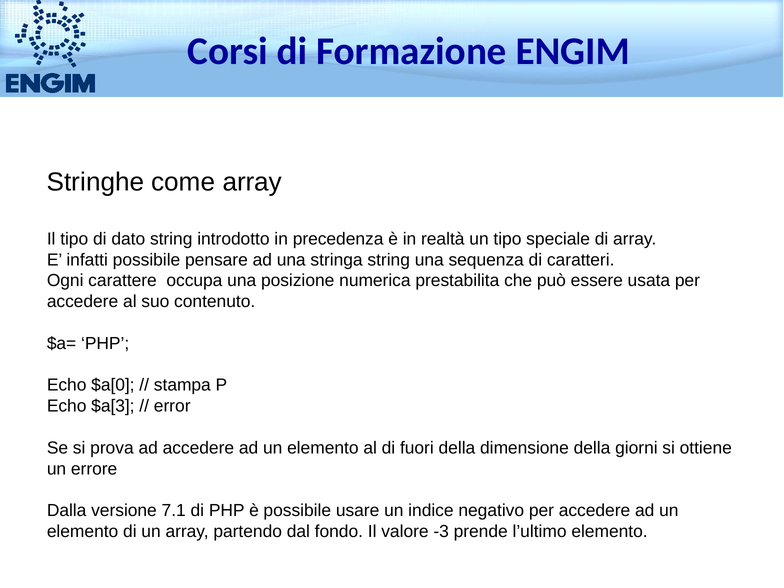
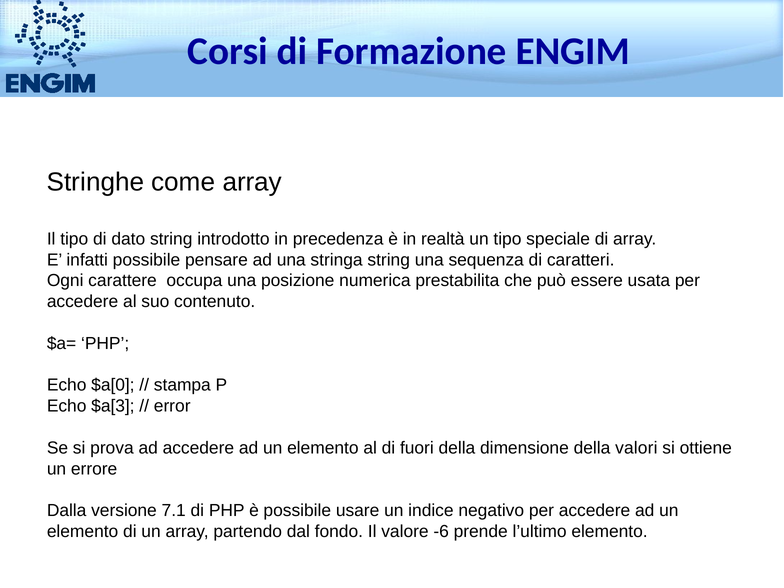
giorni: giorni -> valori
-3: -3 -> -6
